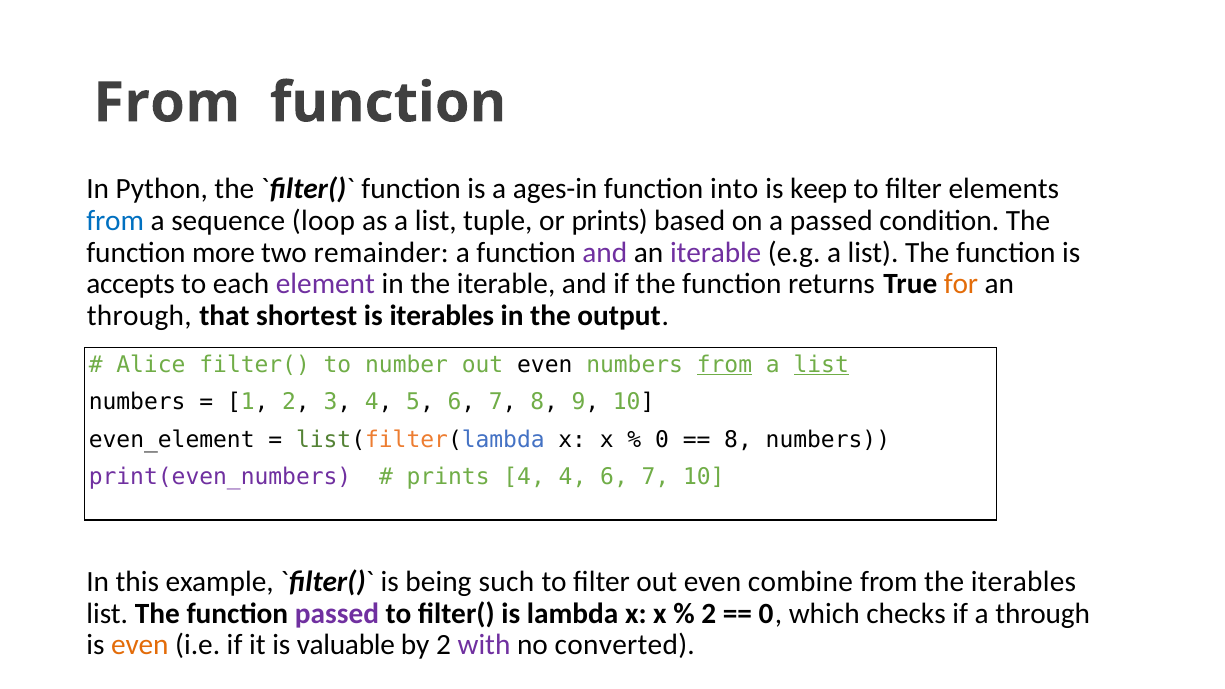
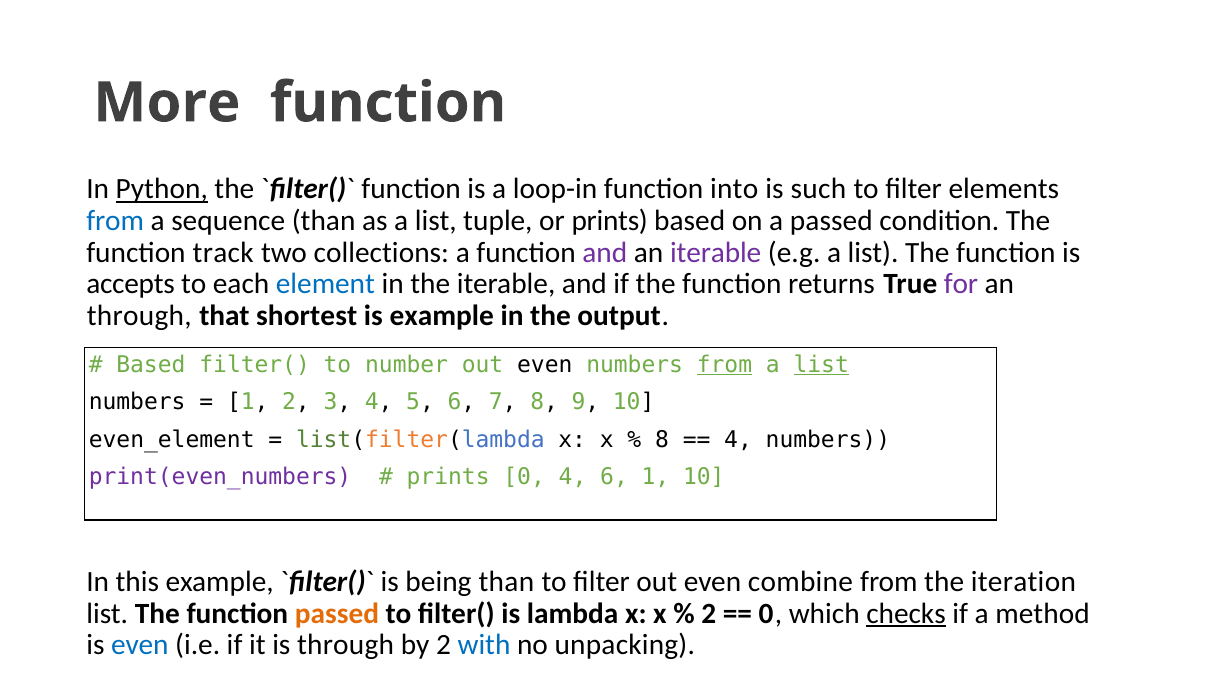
From at (167, 103): From -> More
Python underline: none -> present
ages-in: ages-in -> loop-in
keep: keep -> such
sequence loop: loop -> than
more: more -> track
remainder: remainder -> collections
element colour: purple -> blue
for colour: orange -> purple
is iterables: iterables -> example
Alice at (151, 365): Alice -> Based
0 at (662, 440): 0 -> 8
8 at (738, 440): 8 -> 4
prints 4: 4 -> 0
4 6 7: 7 -> 1
being such: such -> than
the iterables: iterables -> iteration
passed at (337, 614) colour: purple -> orange
checks underline: none -> present
a through: through -> method
even at (140, 645) colour: orange -> blue
is valuable: valuable -> through
with colour: purple -> blue
converted: converted -> unpacking
